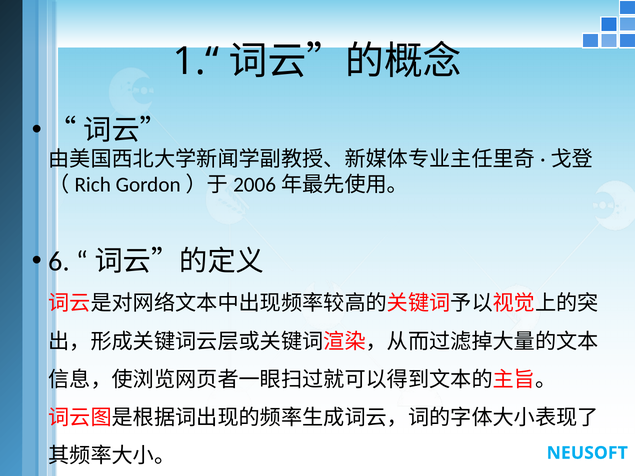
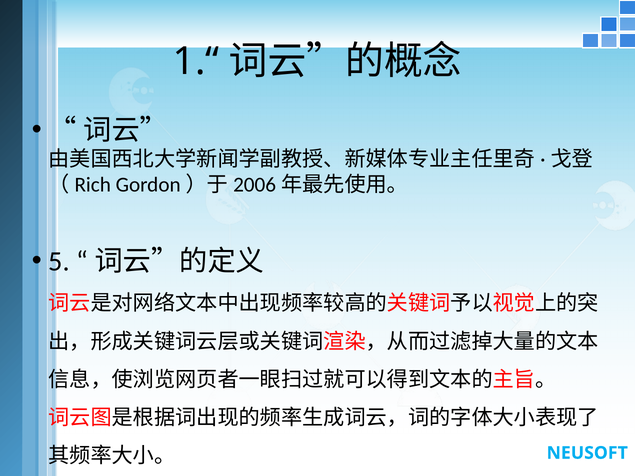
6: 6 -> 5
